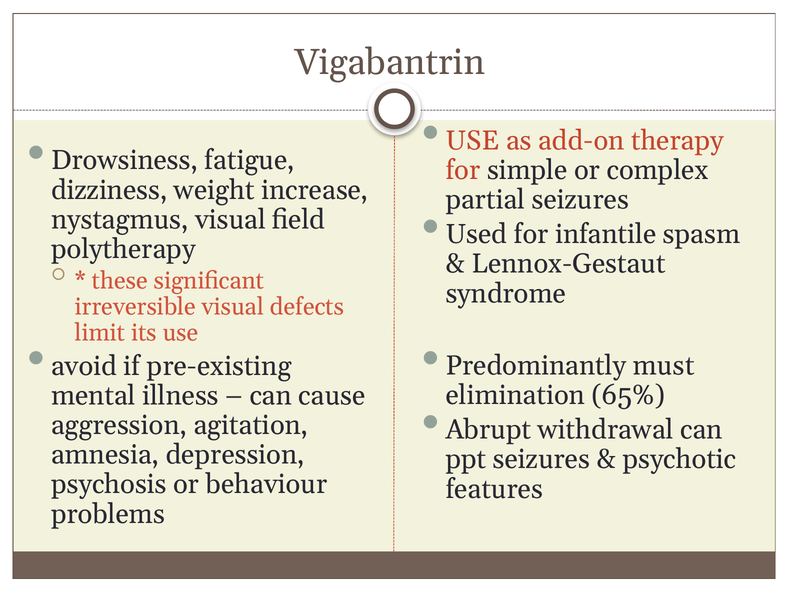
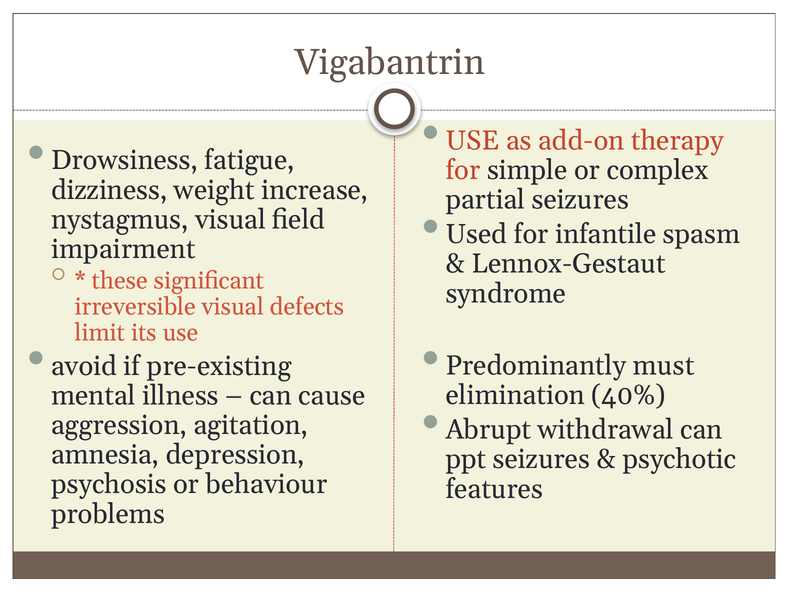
polytherapy: polytherapy -> impairment
65%: 65% -> 40%
